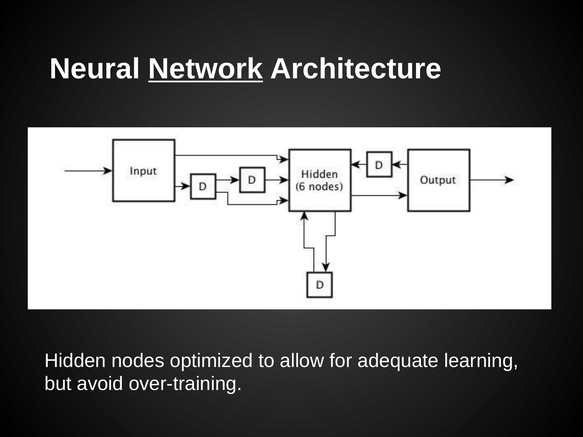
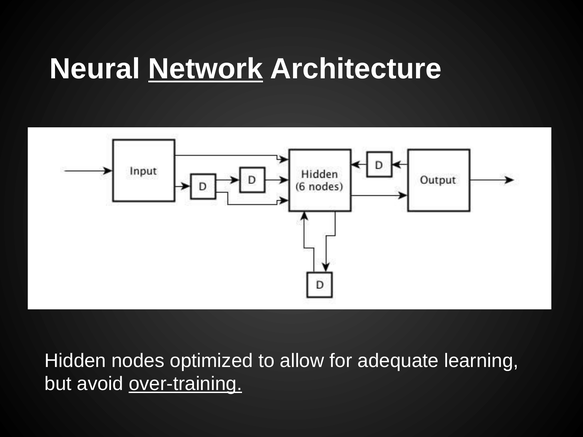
over-training underline: none -> present
